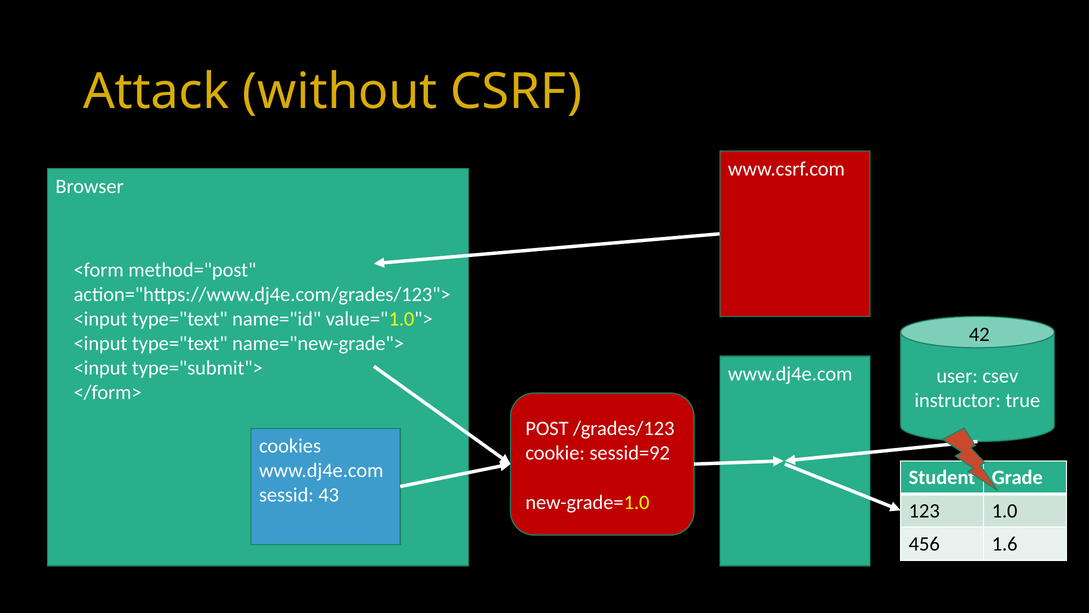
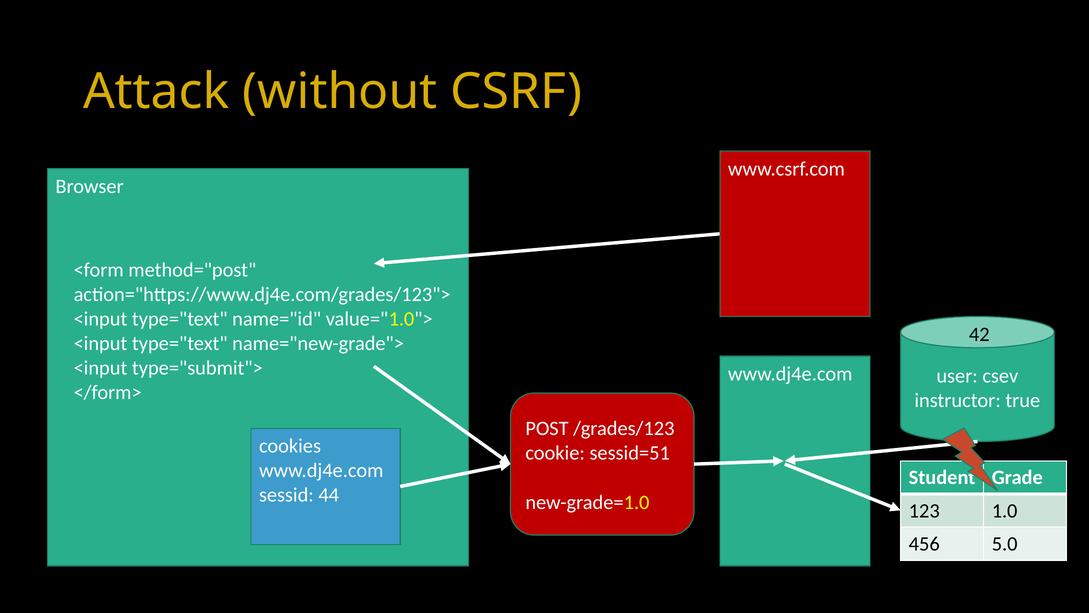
sessid=92: sessid=92 -> sessid=51
43: 43 -> 44
1.6: 1.6 -> 5.0
